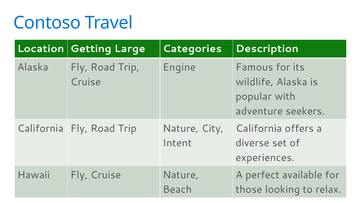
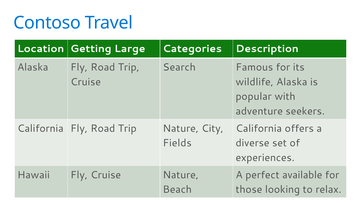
Engine: Engine -> Search
Intent: Intent -> Fields
